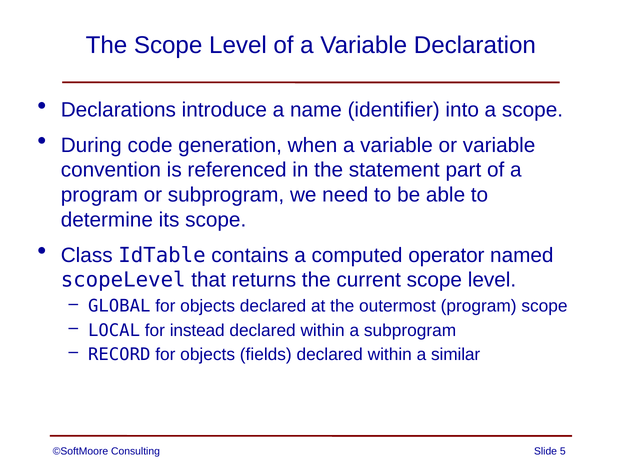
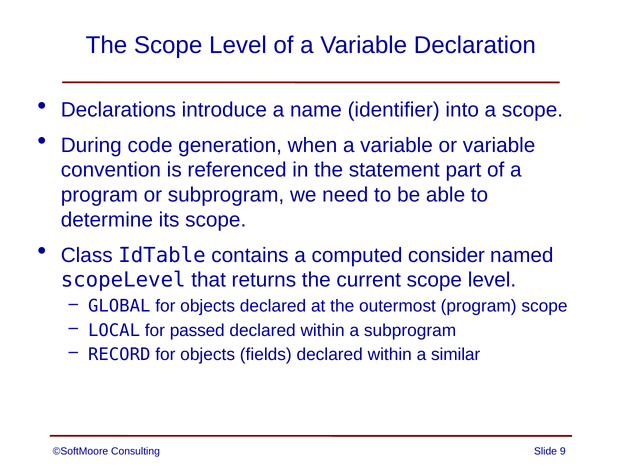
operator: operator -> consider
instead: instead -> passed
5: 5 -> 9
